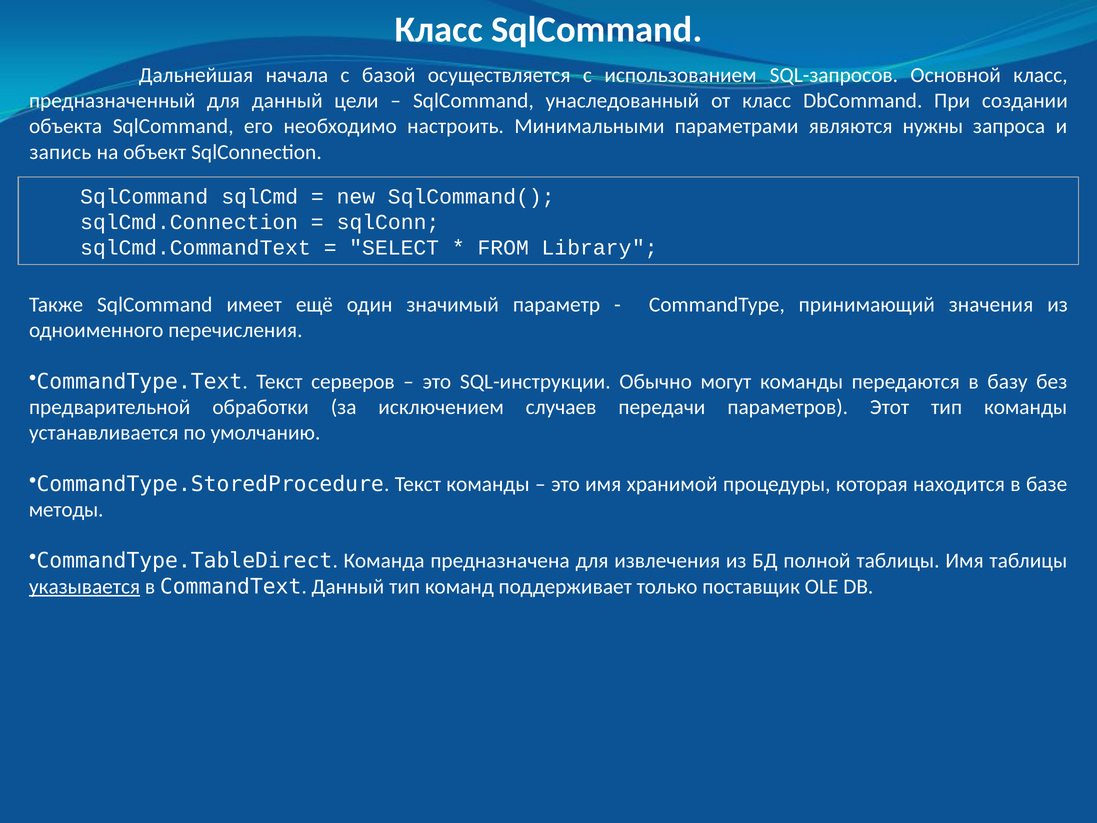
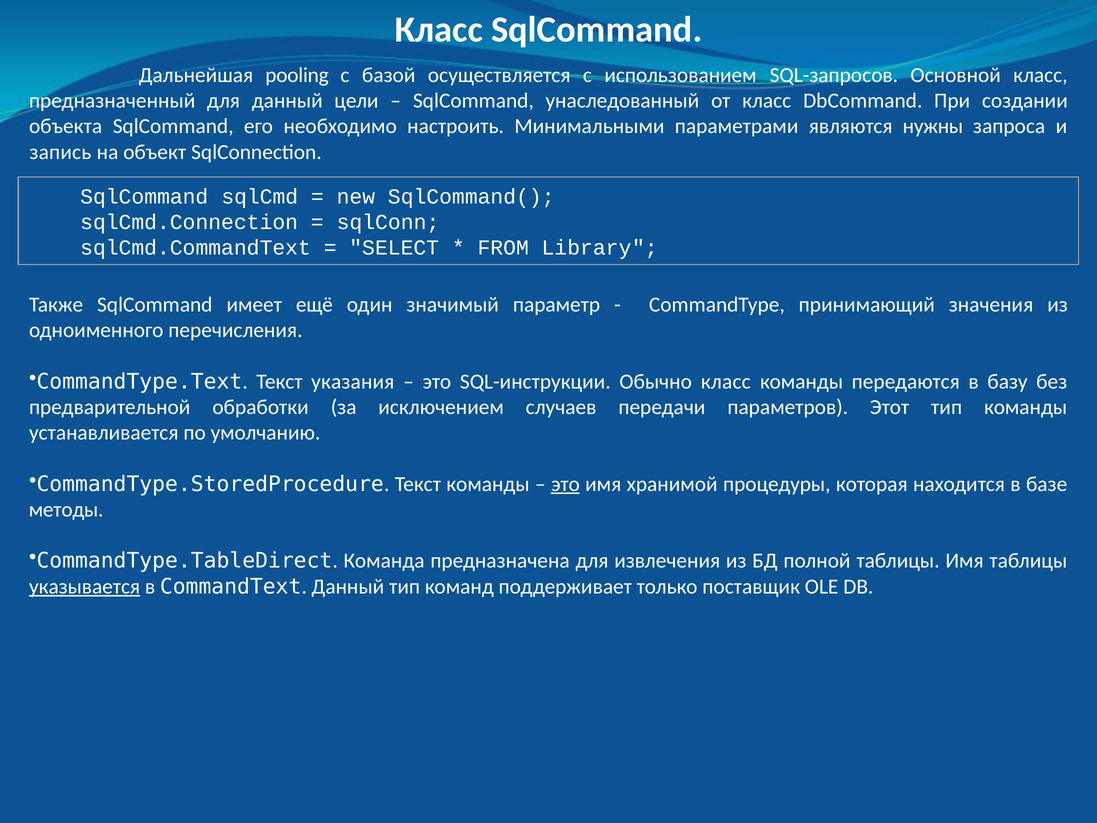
начала: начала -> pooling
серверов: серверов -> указания
Обычно могут: могут -> класс
это at (565, 484) underline: none -> present
